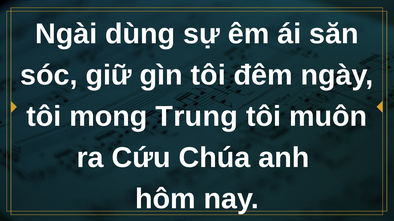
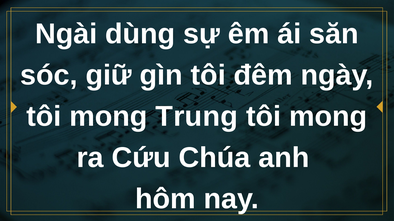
muôn at (328, 117): muôn -> mong
